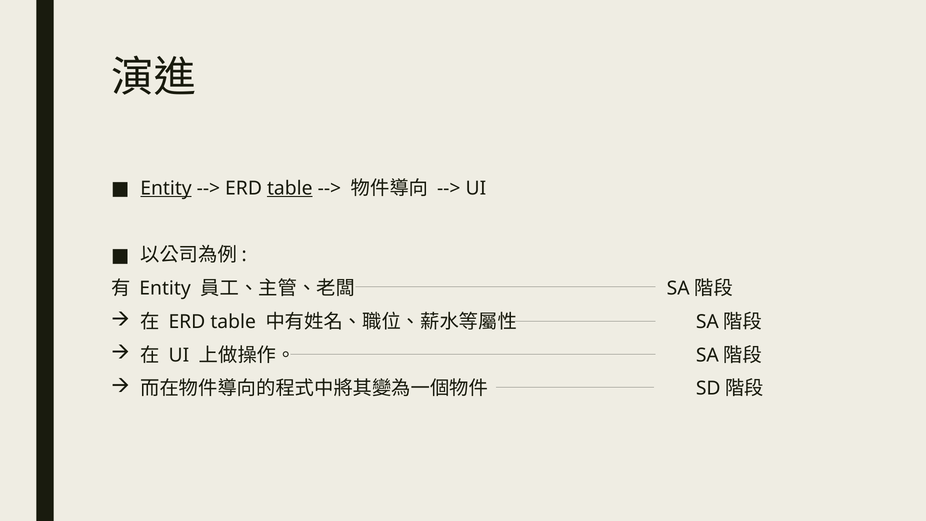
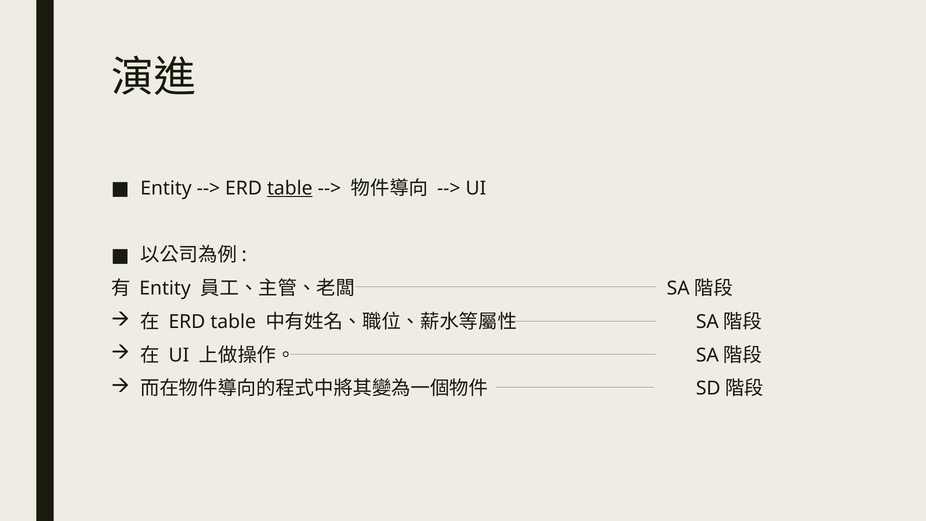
Entity at (166, 188) underline: present -> none
